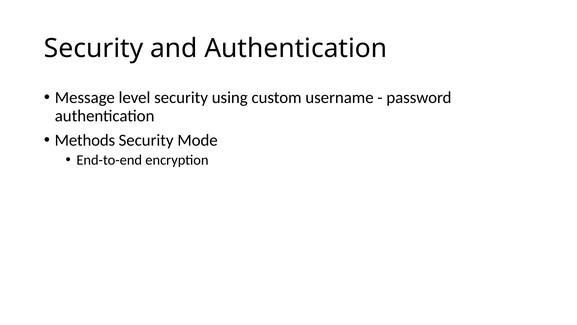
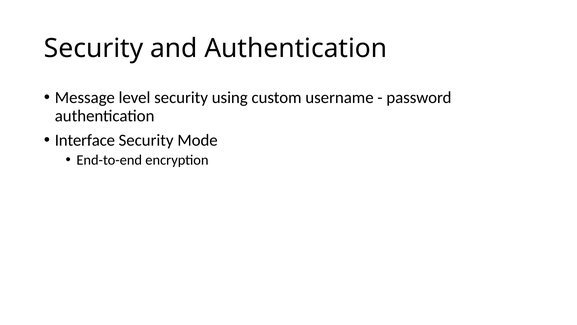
Methods: Methods -> Interface
